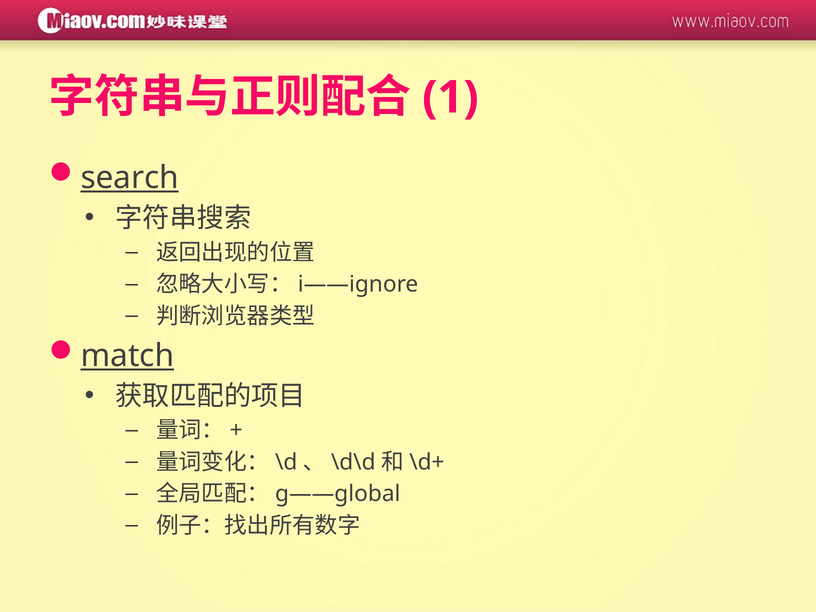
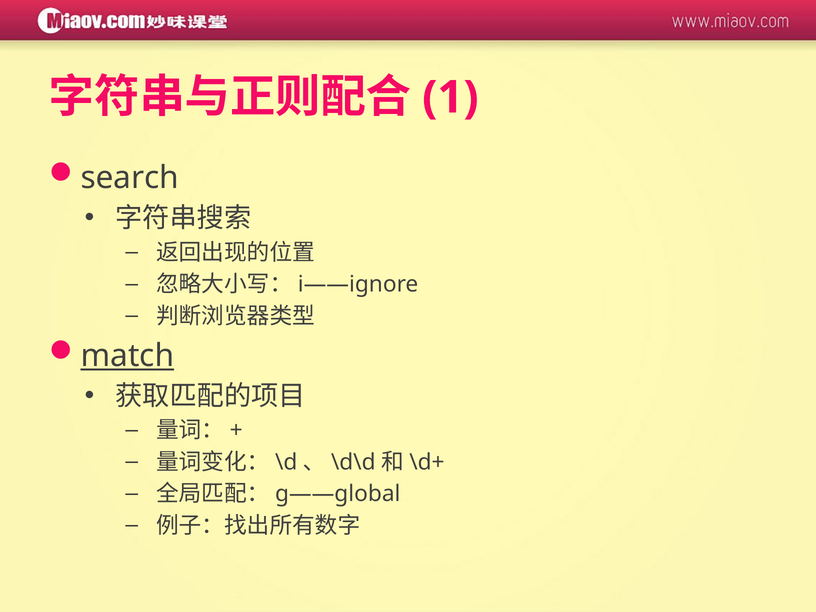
search underline: present -> none
